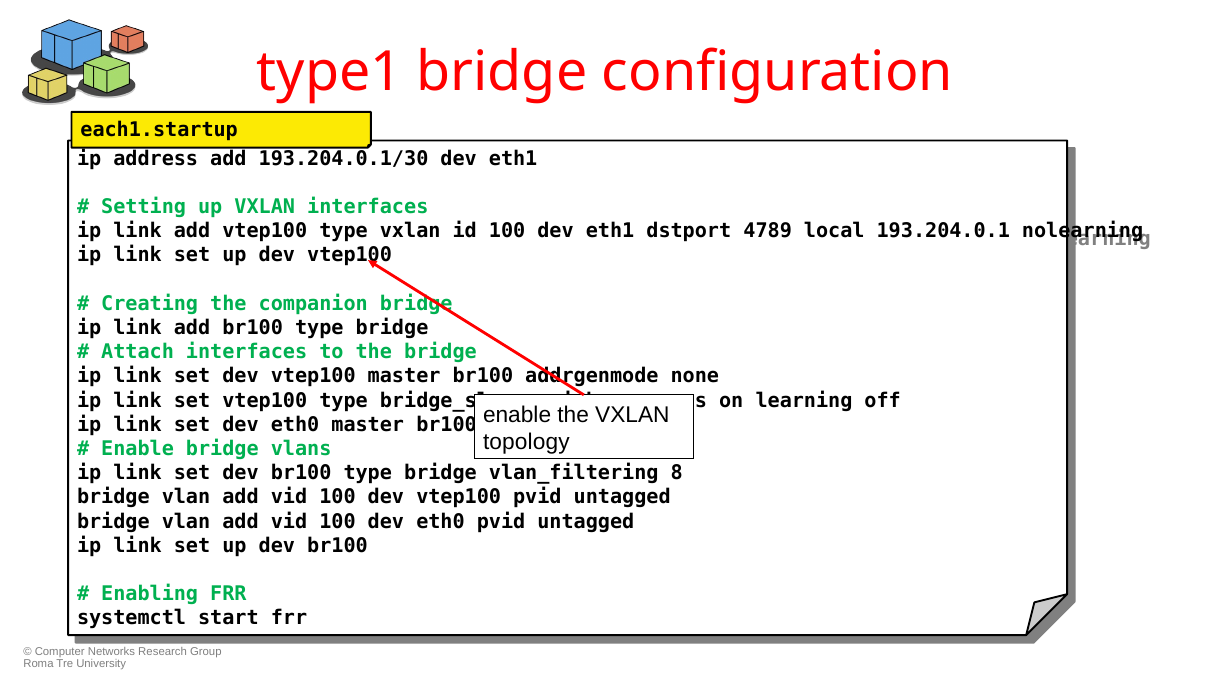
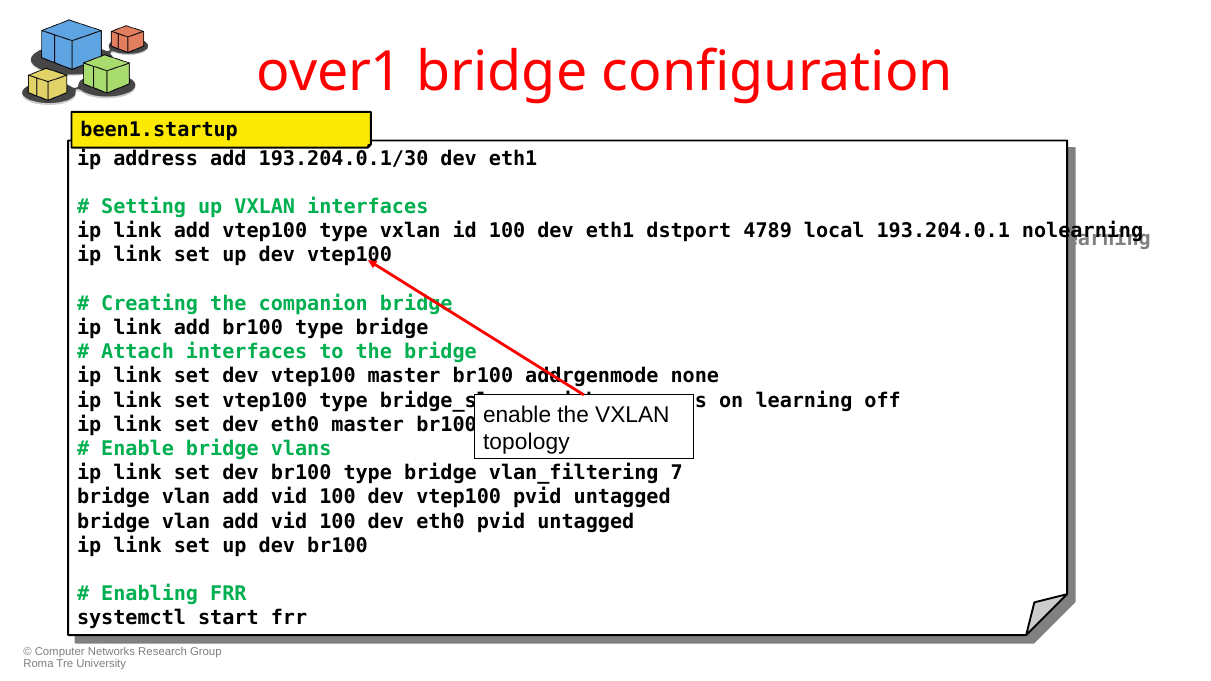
type1: type1 -> over1
each1.startup: each1.startup -> been1.startup
8: 8 -> 7
